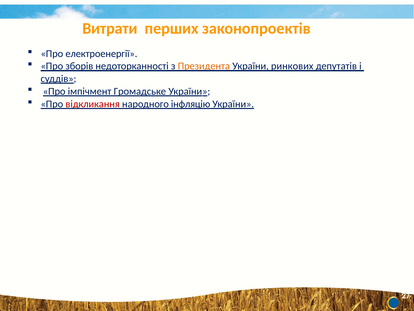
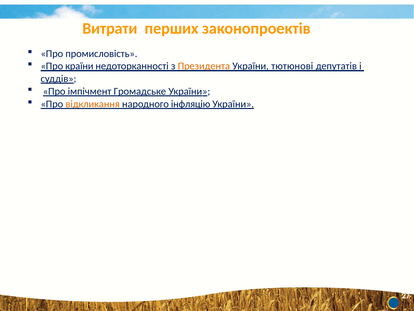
електроенергії: електроенергії -> промисловість
зборів: зборів -> країни
ринкових: ринкових -> тютюнові
відкликання colour: red -> orange
